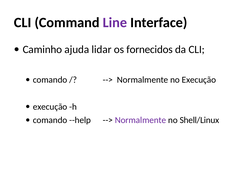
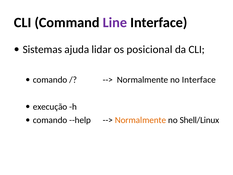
Caminho: Caminho -> Sistemas
fornecidos: fornecidos -> posicional
no Execução: Execução -> Interface
Normalmente at (141, 120) colour: purple -> orange
